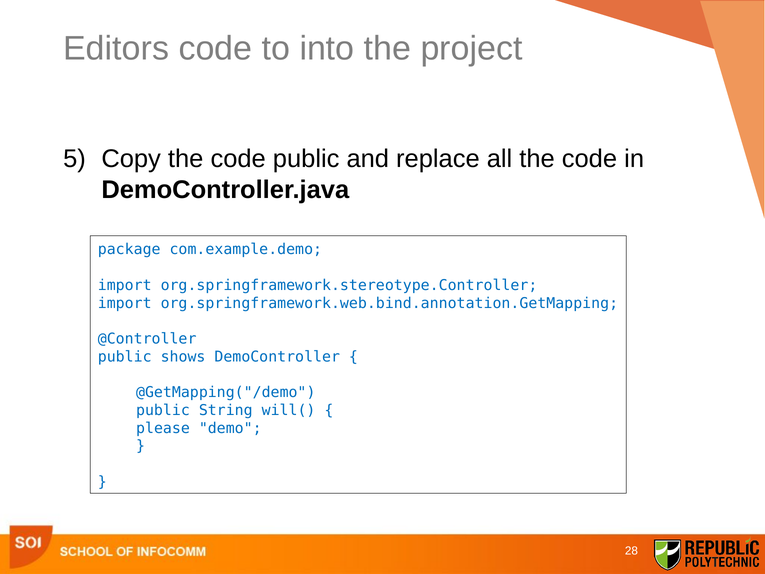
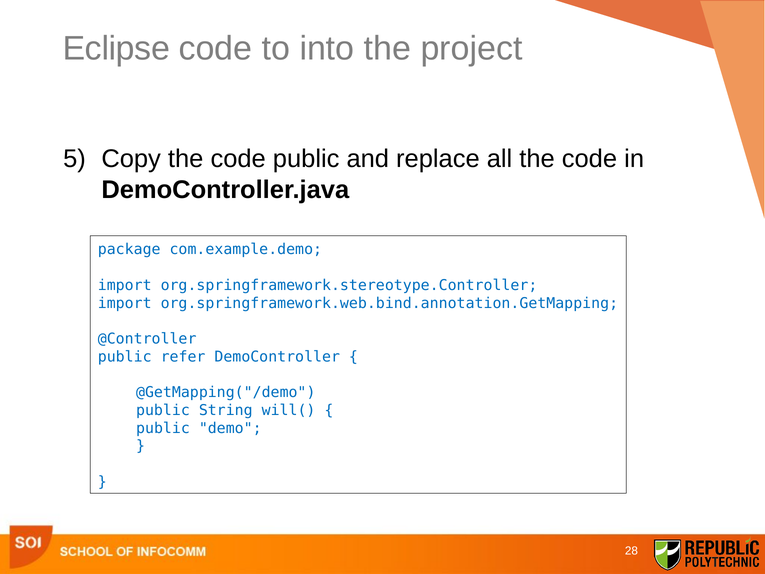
Editors: Editors -> Eclipse
shows: shows -> refer
please at (163, 428): please -> public
